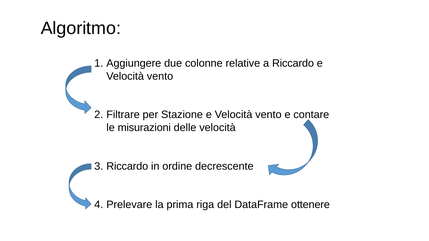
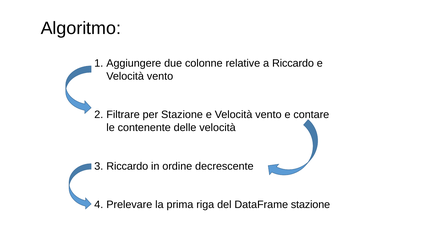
misurazioni: misurazioni -> contenente
DataFrame ottenere: ottenere -> stazione
